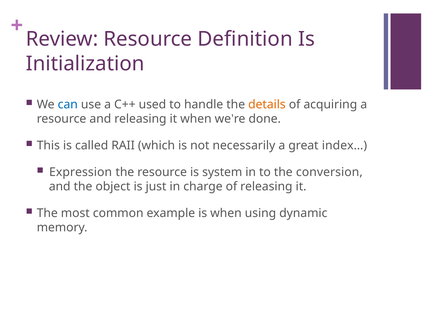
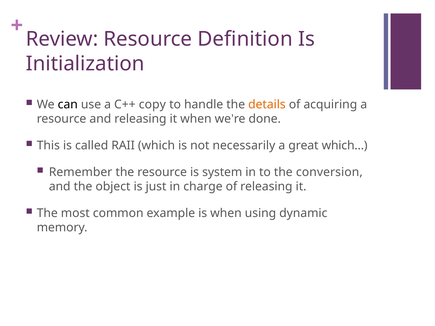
can colour: blue -> black
used: used -> copy
index…: index… -> which…
Expression: Expression -> Remember
